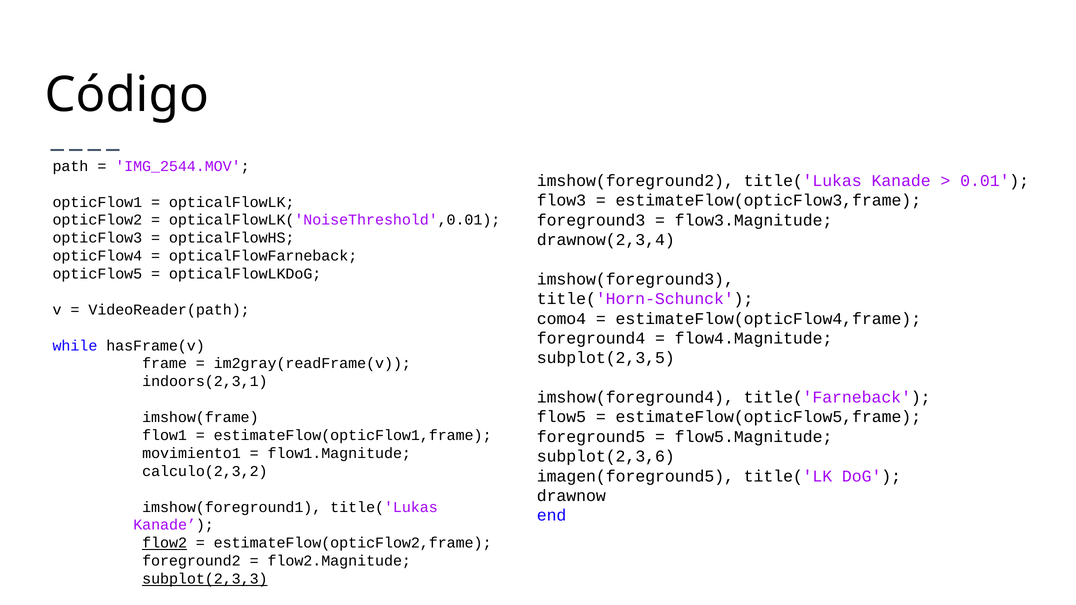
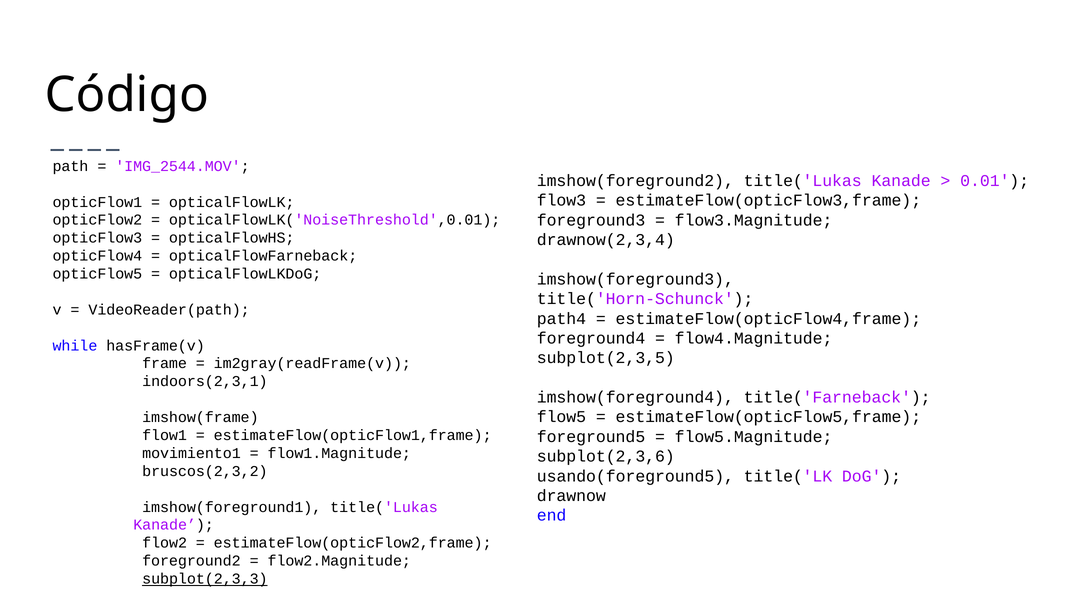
como4: como4 -> path4
calculo(2,3,2: calculo(2,3,2 -> bruscos(2,3,2
imagen(foreground5: imagen(foreground5 -> usando(foreground5
flow2 underline: present -> none
